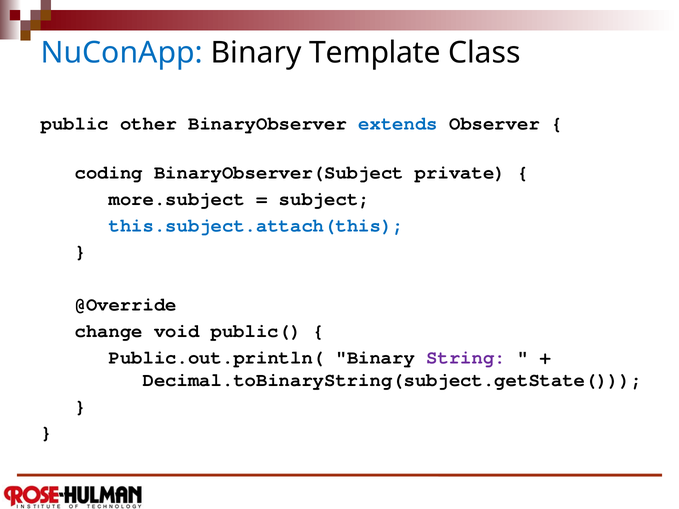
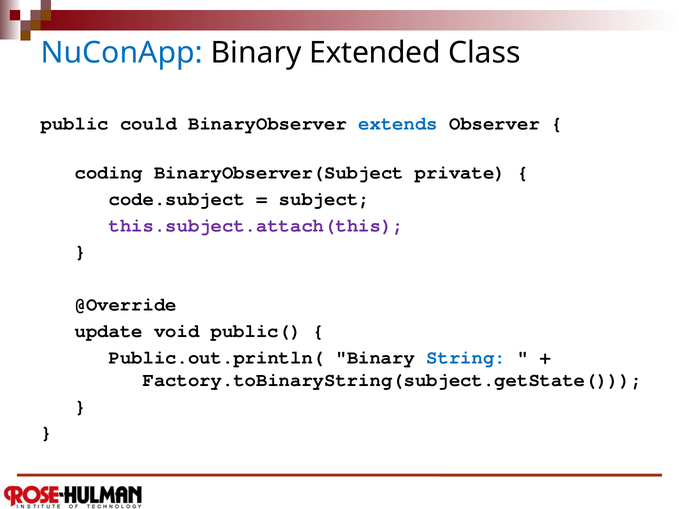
Template: Template -> Extended
other: other -> could
more.subject: more.subject -> code.subject
this.subject.attach(this colour: blue -> purple
change: change -> update
String colour: purple -> blue
Decimal.toBinaryString(subject.getState(: Decimal.toBinaryString(subject.getState( -> Factory.toBinaryString(subject.getState(
